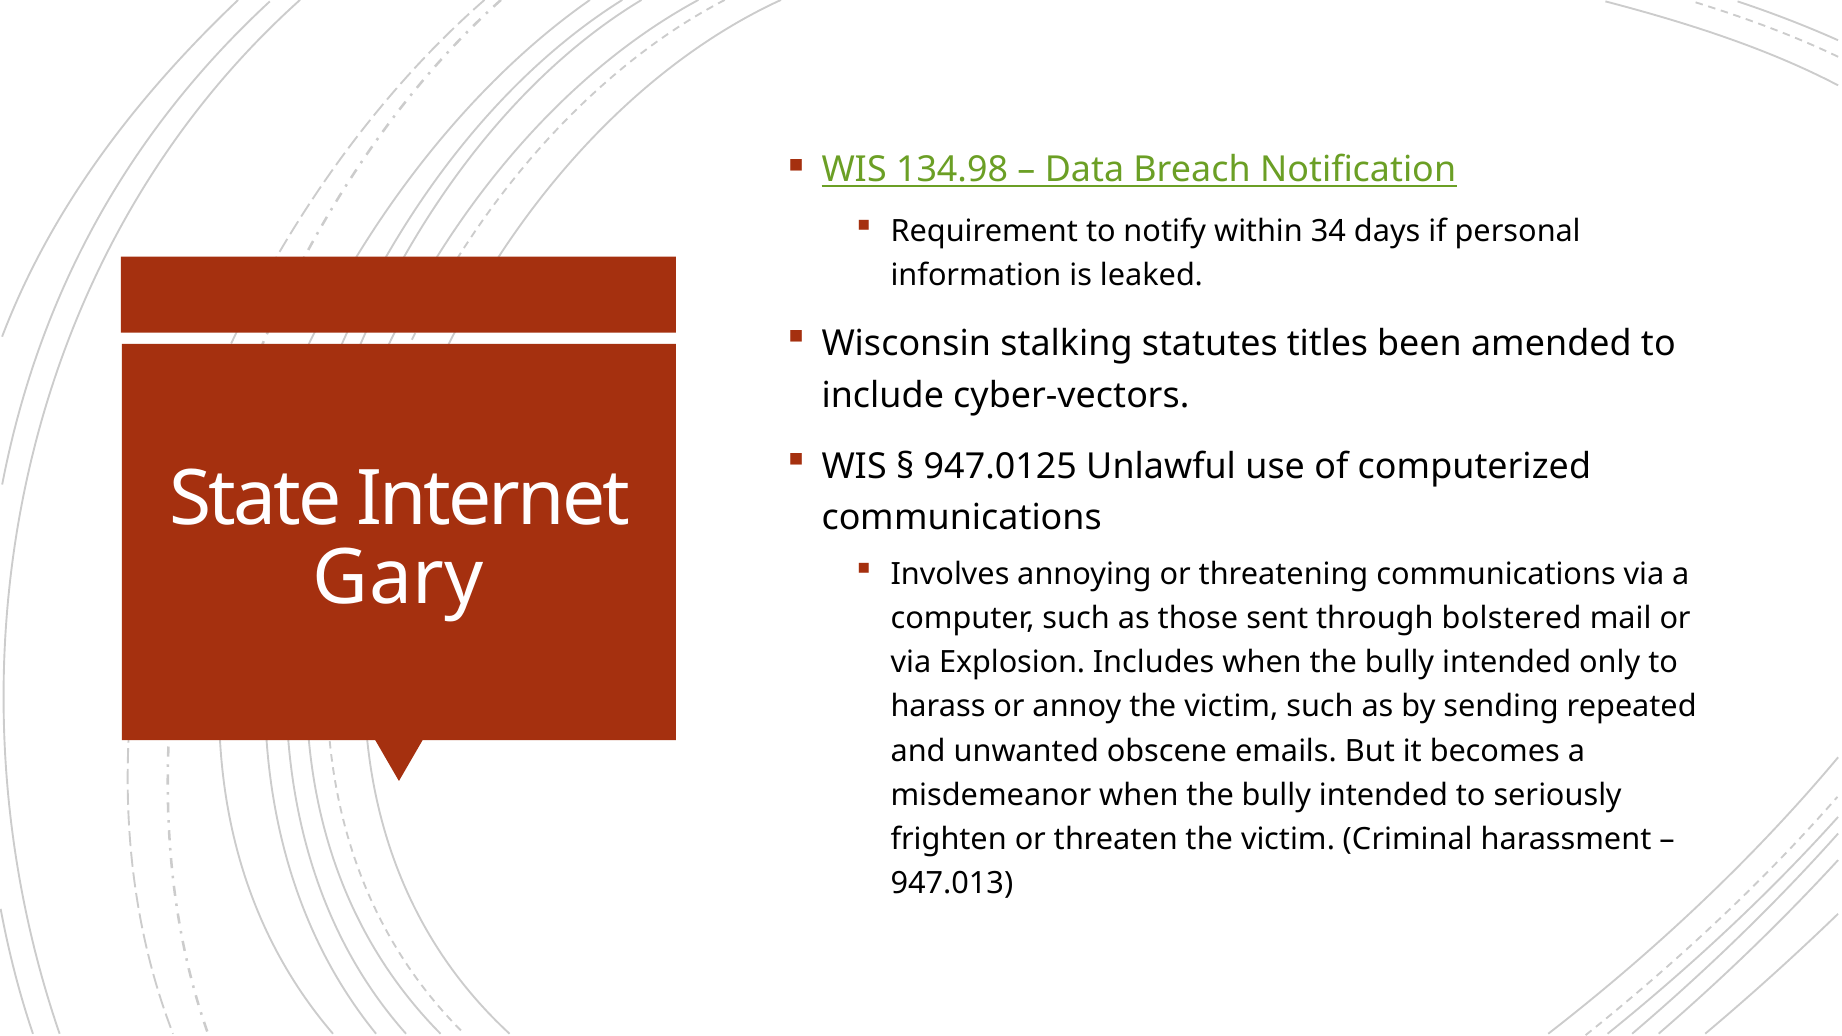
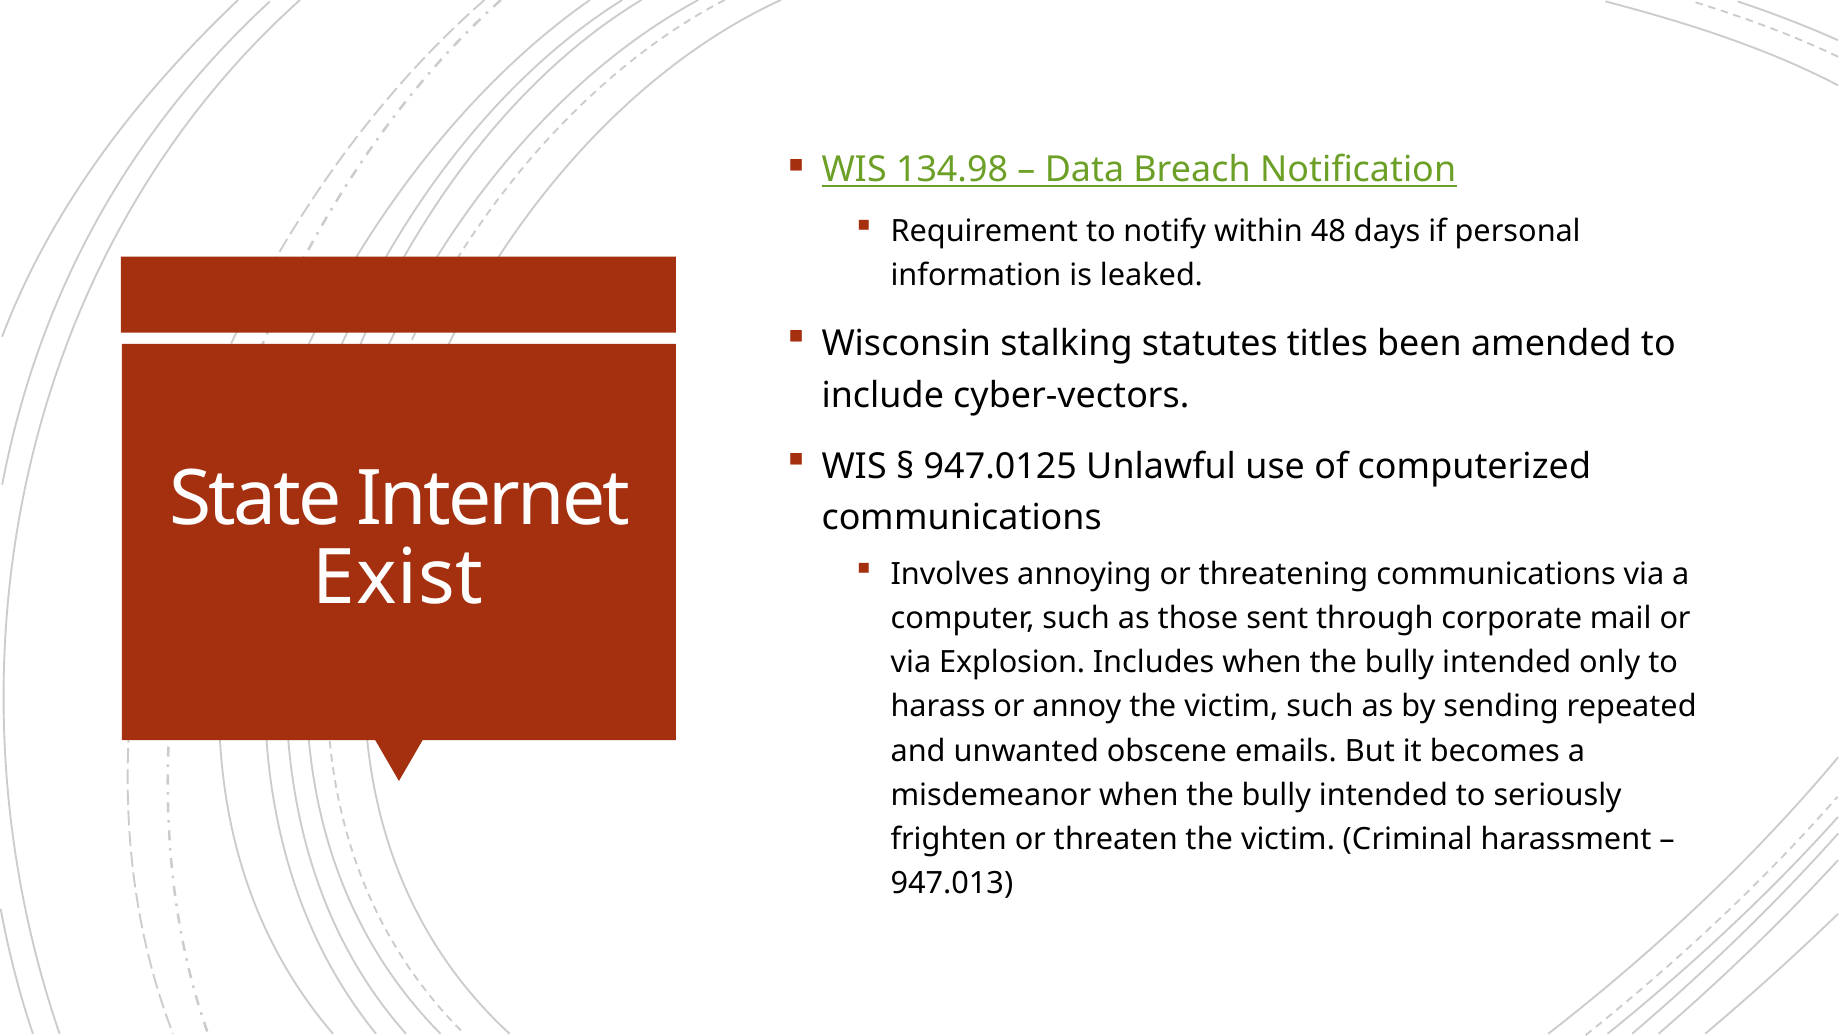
34: 34 -> 48
Gary: Gary -> Exist
bolstered: bolstered -> corporate
